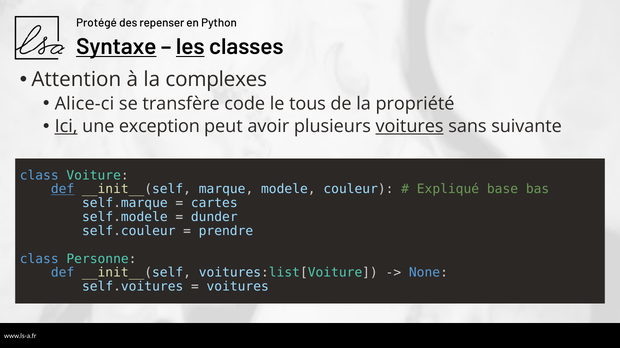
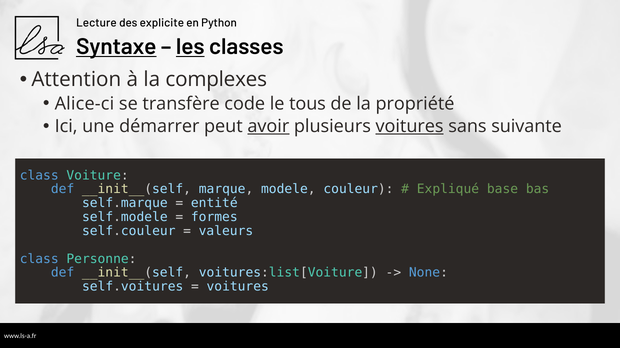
Protégé: Protégé -> Lecture
repenser: repenser -> explicite
Ici underline: present -> none
exception: exception -> démarrer
avoir underline: none -> present
def at (63, 190) underline: present -> none
cartes: cartes -> entité
dunder: dunder -> formes
prendre: prendre -> valeurs
